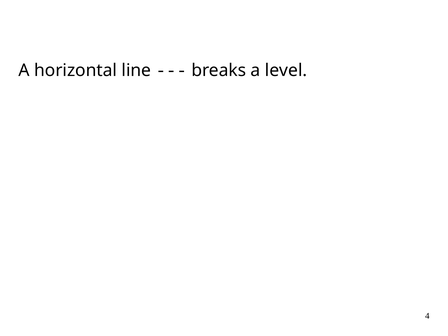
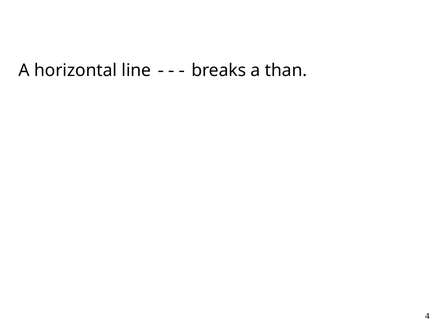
level: level -> than
